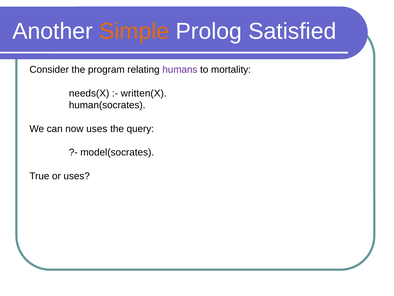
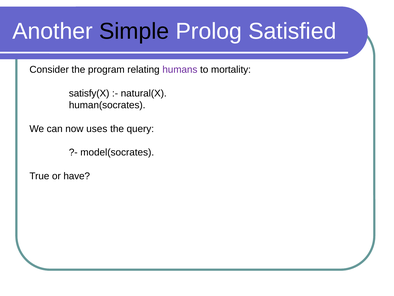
Simple colour: orange -> black
needs(X: needs(X -> satisfy(X
written(X: written(X -> natural(X
or uses: uses -> have
